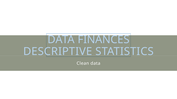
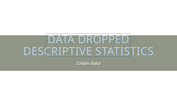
FINANCES: FINANCES -> DROPPED
